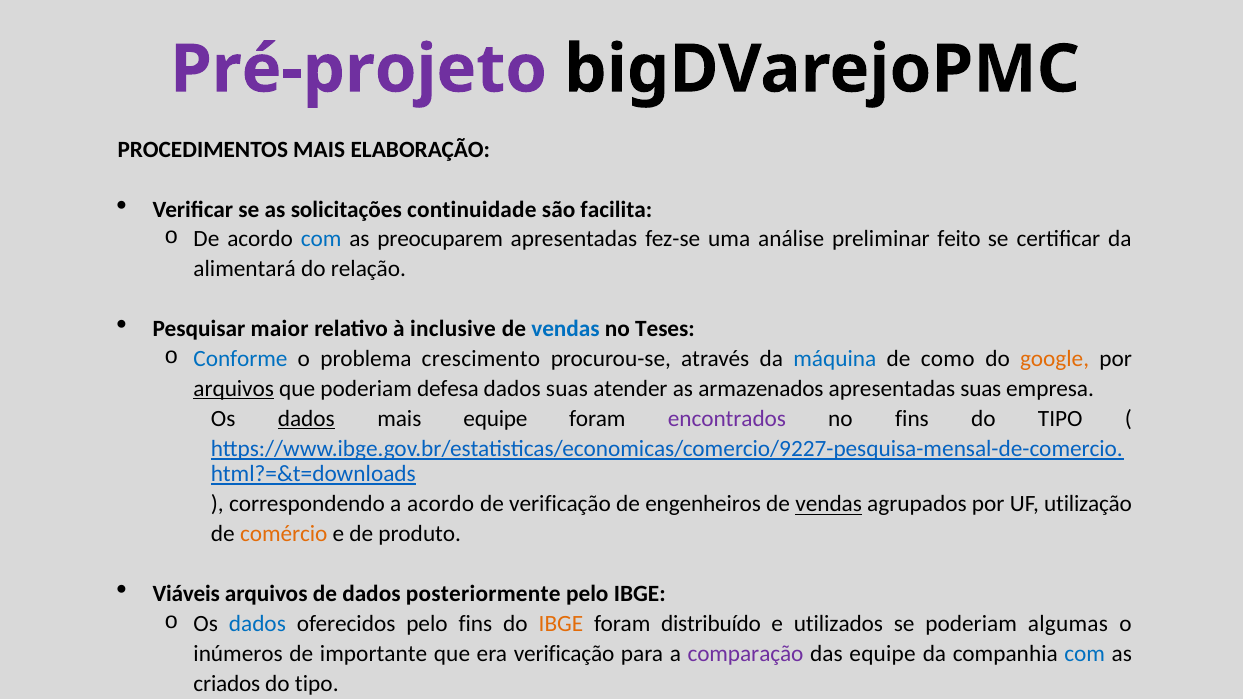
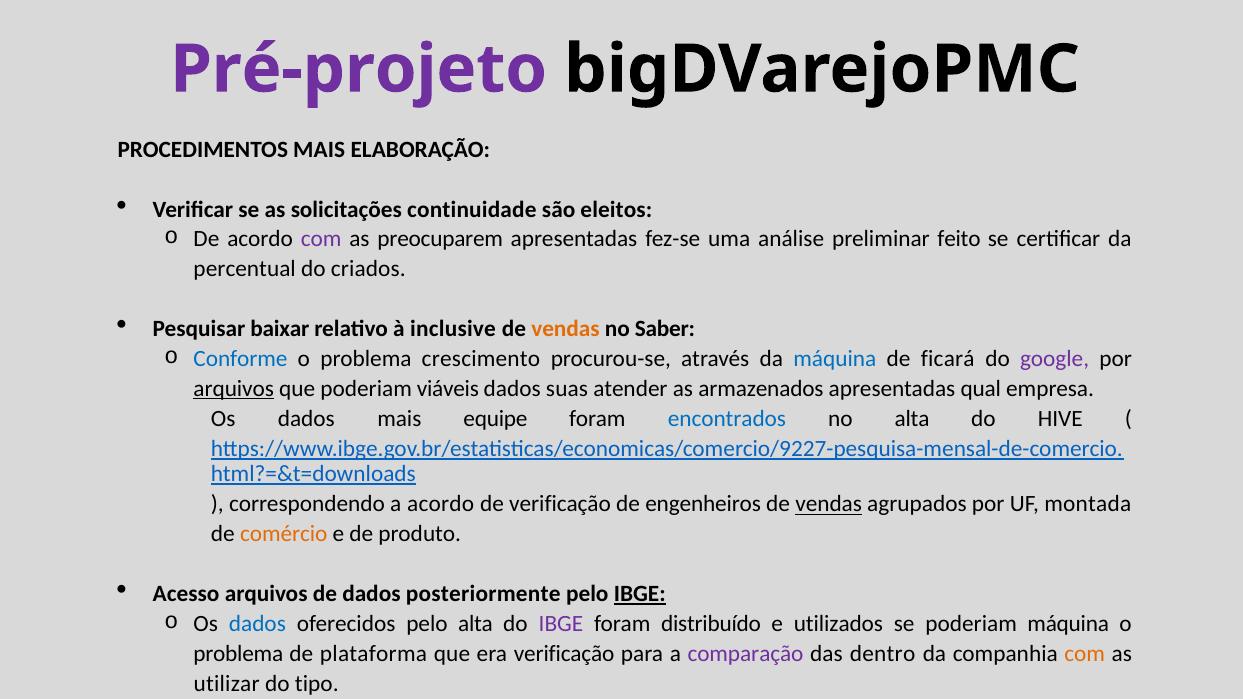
facilita: facilita -> eleitos
com at (321, 239) colour: blue -> purple
alimentará: alimentará -> percentual
relação: relação -> criados
maior: maior -> baixar
vendas at (565, 329) colour: blue -> orange
Teses: Teses -> Saber
como: como -> ficará
google colour: orange -> purple
defesa: defesa -> viáveis
apresentadas suas: suas -> qual
dados at (306, 419) underline: present -> none
encontrados colour: purple -> blue
no fins: fins -> alta
TIPO at (1060, 419): TIPO -> HIVE
utilização: utilização -> montada
Viáveis: Viáveis -> Acesso
IBGE at (640, 594) underline: none -> present
pelo fins: fins -> alta
IBGE at (561, 624) colour: orange -> purple
poderiam algumas: algumas -> máquina
inúmeros at (238, 654): inúmeros -> problema
importante: importante -> plataforma
das equipe: equipe -> dentro
com at (1085, 654) colour: blue -> orange
criados: criados -> utilizar
